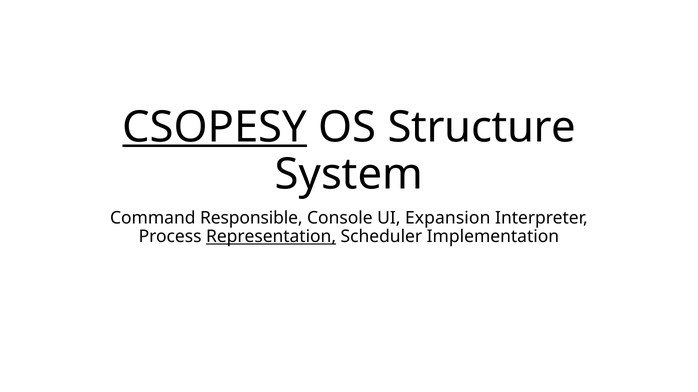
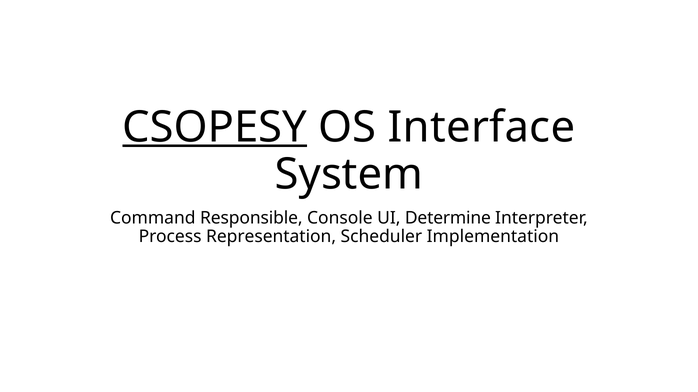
Structure: Structure -> Interface
Expansion: Expansion -> Determine
Representation underline: present -> none
